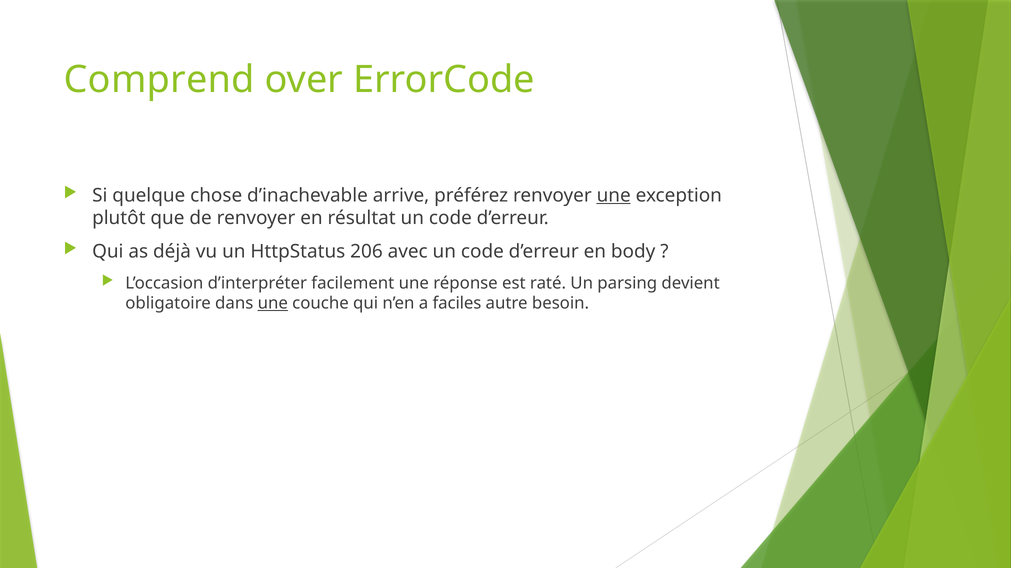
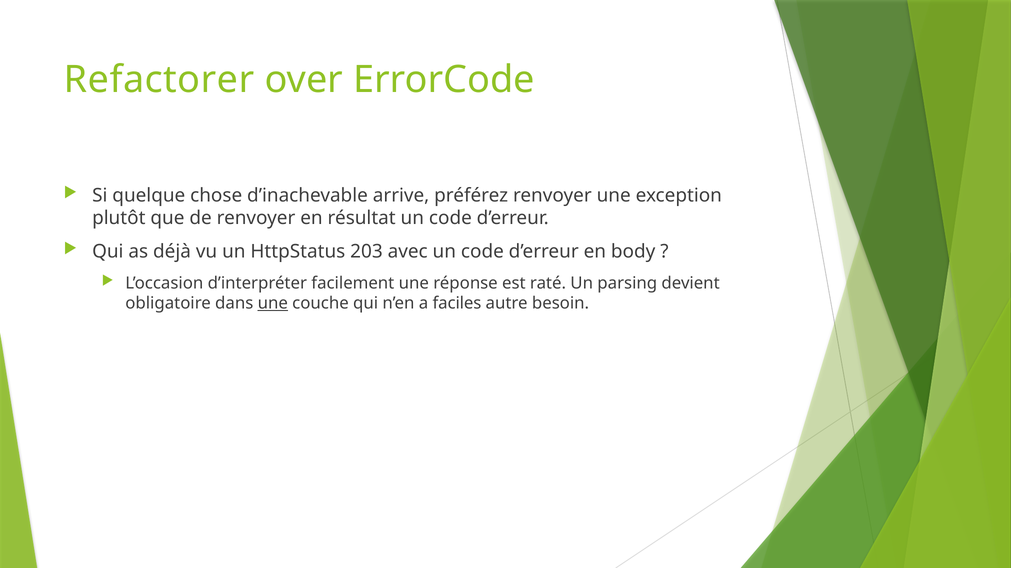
Comprend: Comprend -> Refactorer
une at (614, 196) underline: present -> none
206: 206 -> 203
